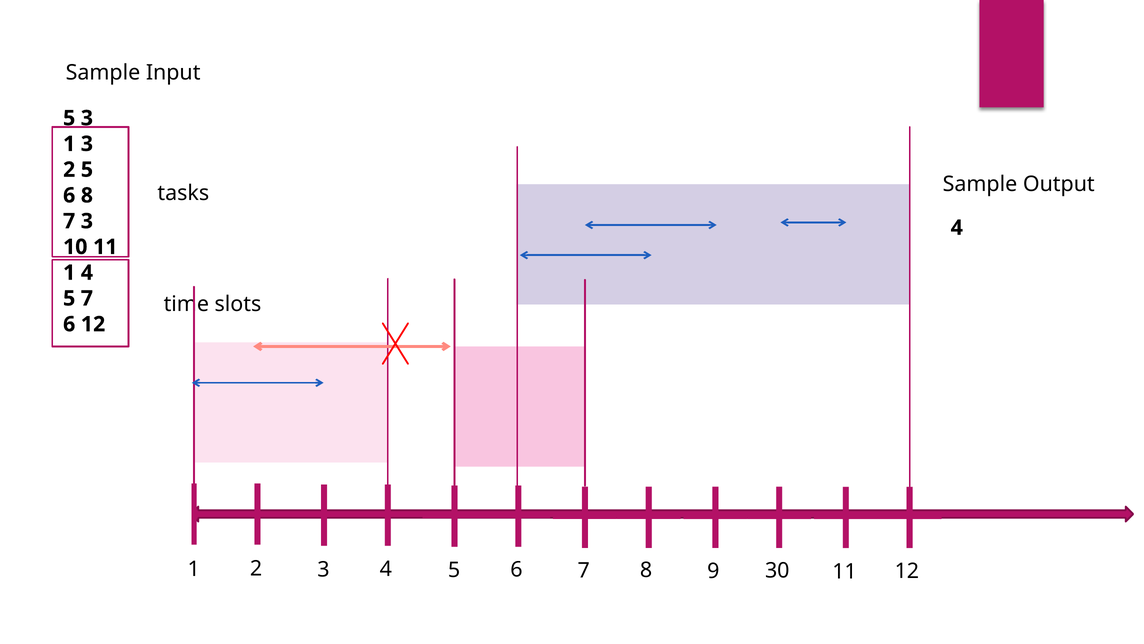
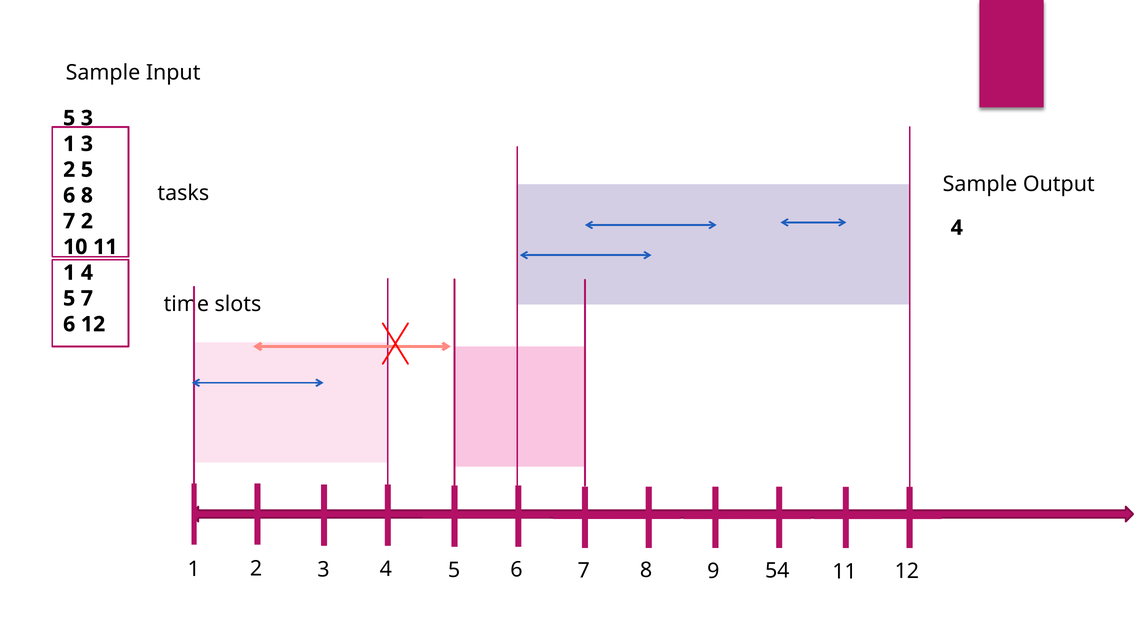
7 3: 3 -> 2
30: 30 -> 54
